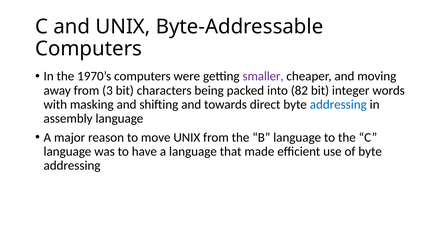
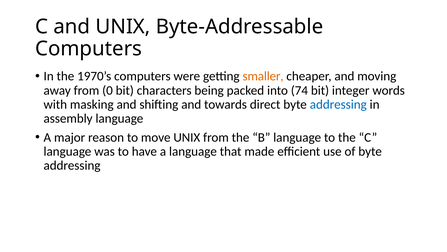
smaller colour: purple -> orange
3: 3 -> 0
82: 82 -> 74
